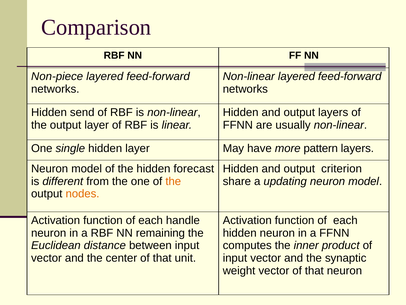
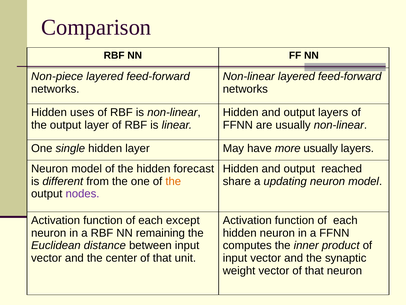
send: send -> uses
more pattern: pattern -> usually
criterion: criterion -> reached
nodes colour: orange -> purple
handle: handle -> except
